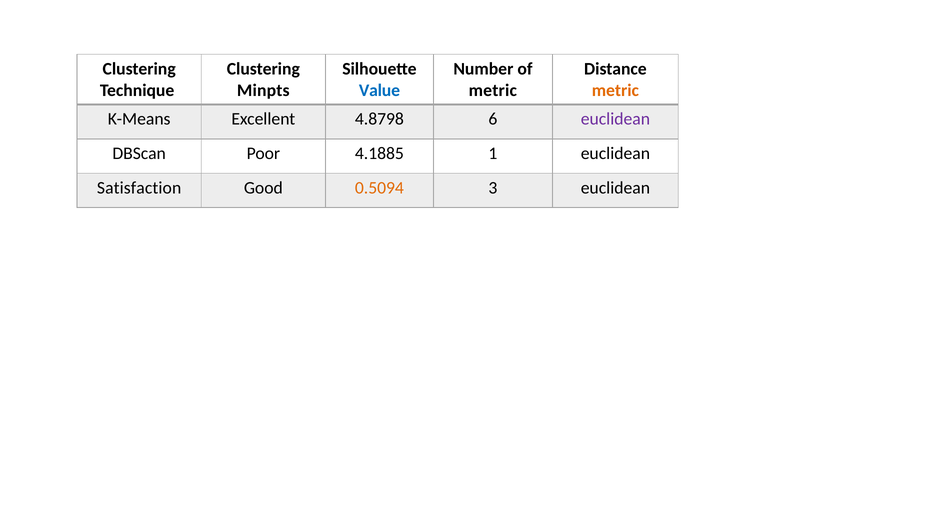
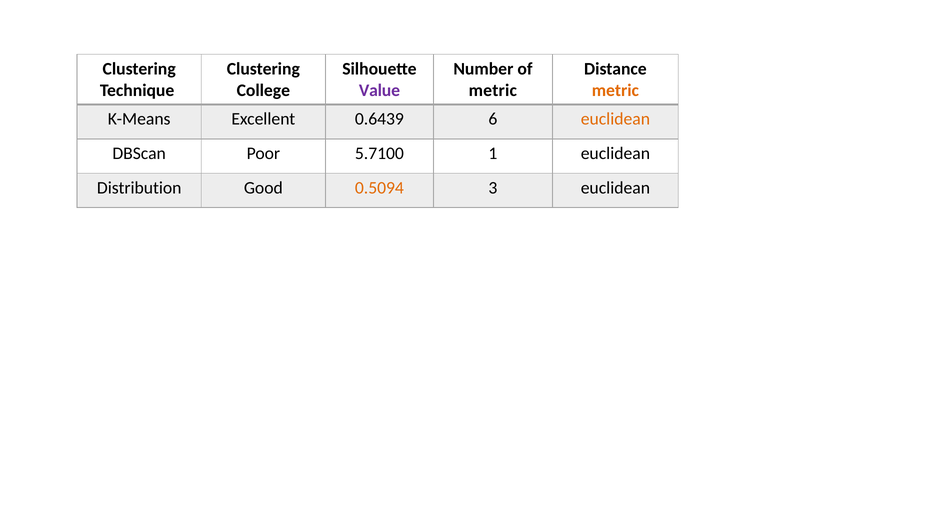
Minpts: Minpts -> College
Value colour: blue -> purple
4.8798: 4.8798 -> 0.6439
euclidean at (615, 119) colour: purple -> orange
4.1885: 4.1885 -> 5.7100
Satisfaction: Satisfaction -> Distribution
